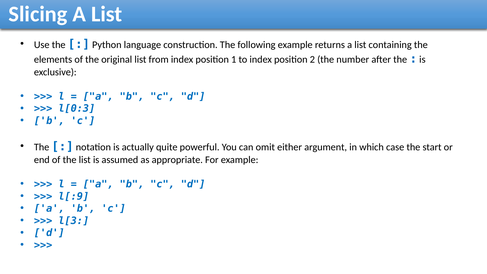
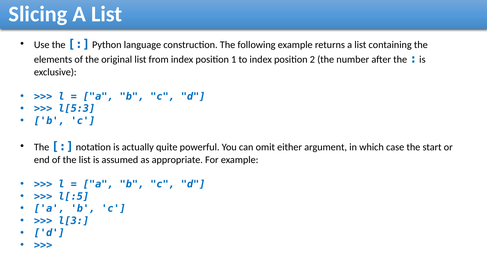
l[0:3: l[0:3 -> l[5:3
l[:9: l[:9 -> l[:5
